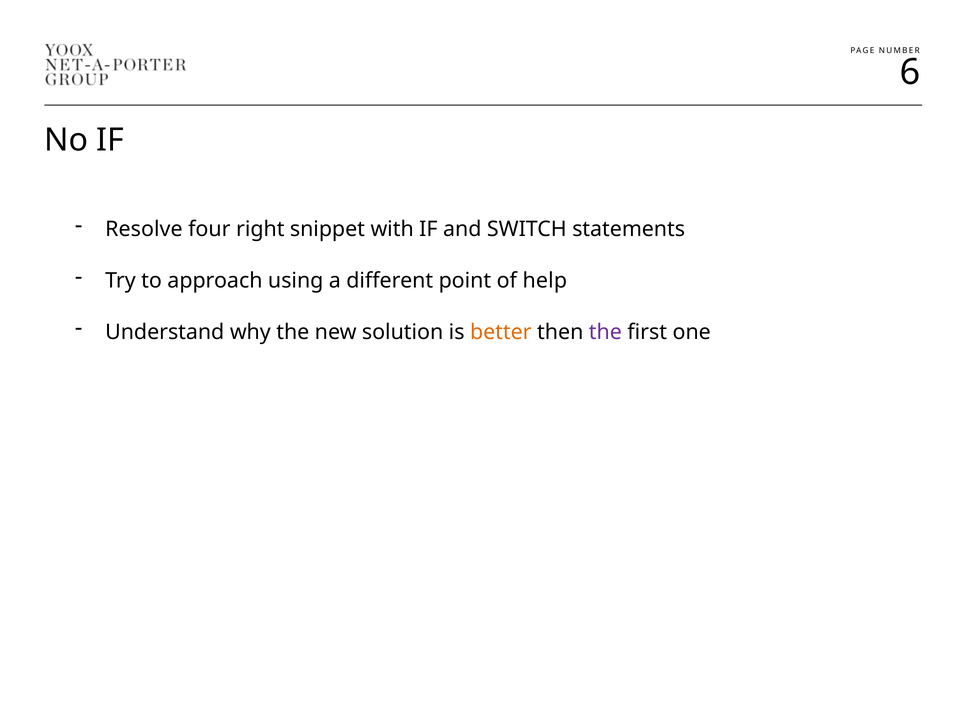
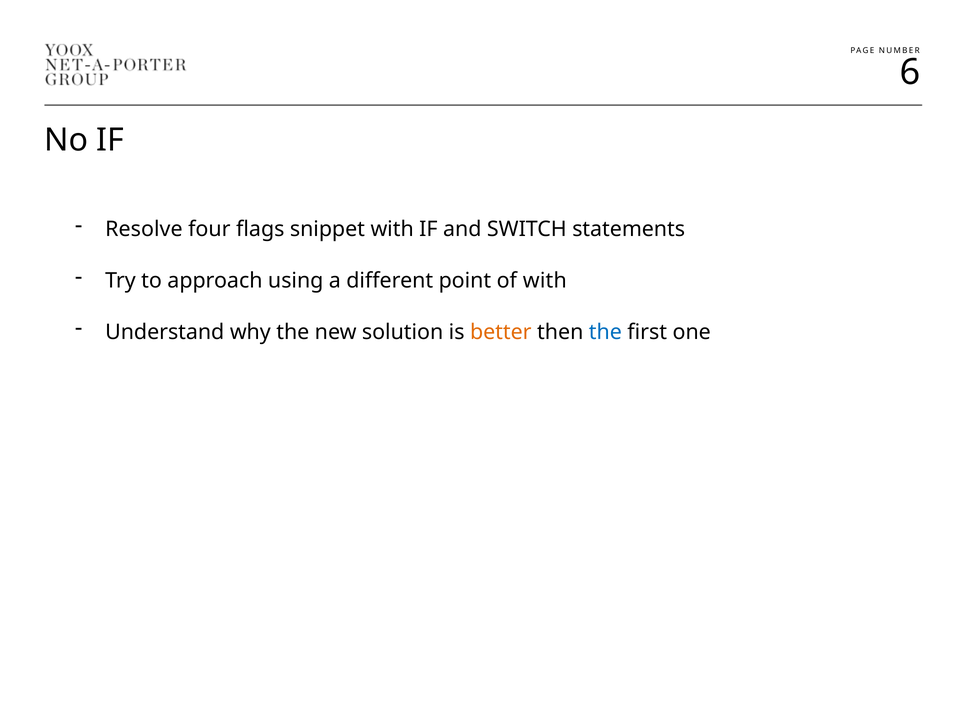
right: right -> flags
of help: help -> with
the at (605, 332) colour: purple -> blue
